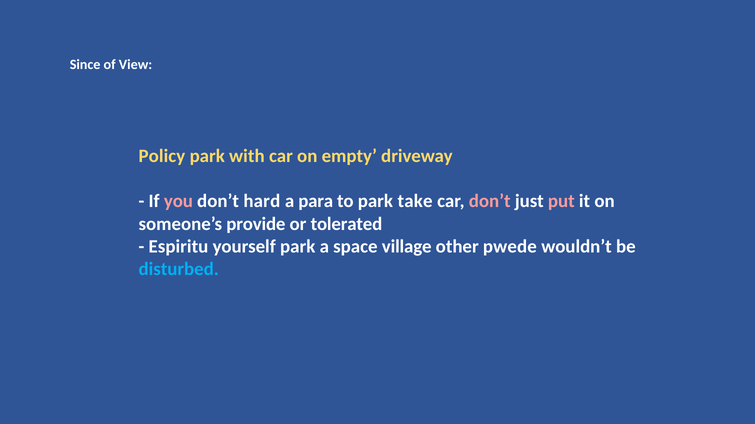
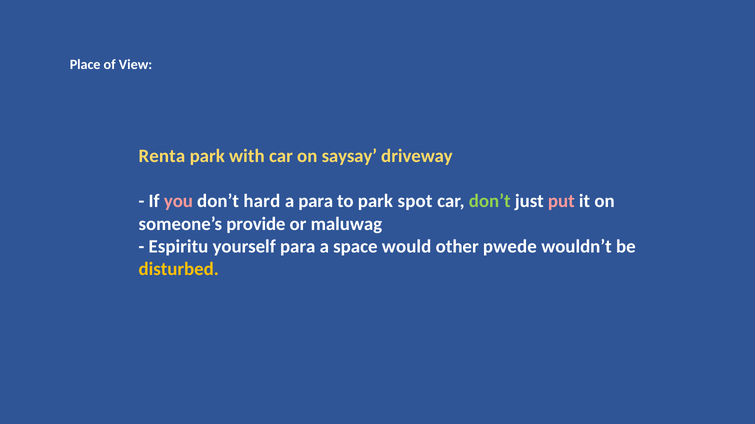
Since: Since -> Place
Policy: Policy -> Renta
empty: empty -> saysay
take: take -> spot
don’t at (490, 202) colour: pink -> light green
tolerated: tolerated -> maluwag
yourself park: park -> para
village: village -> would
disturbed colour: light blue -> yellow
